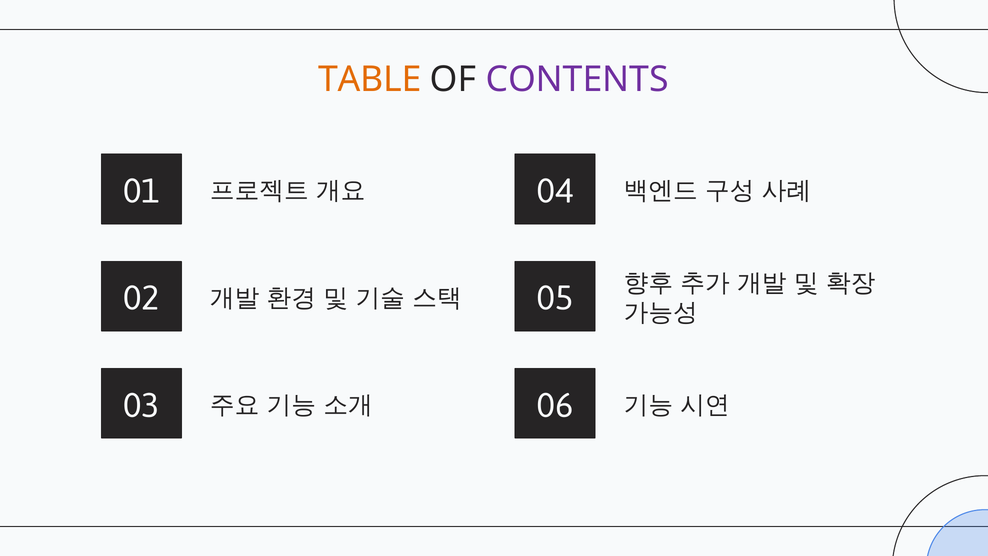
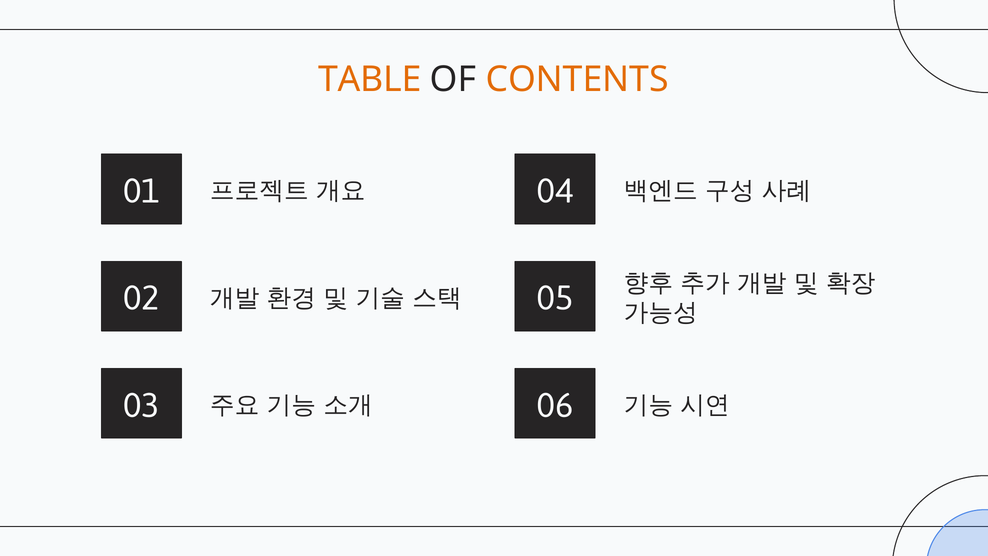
CONTENTS colour: purple -> orange
